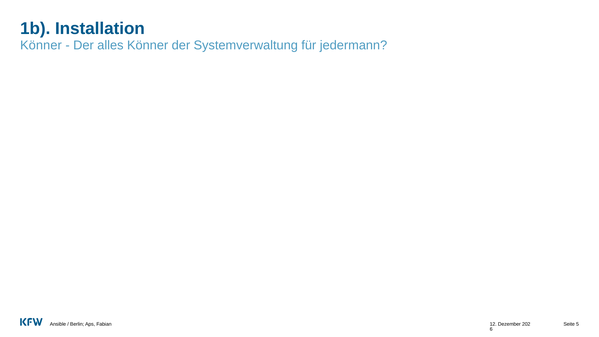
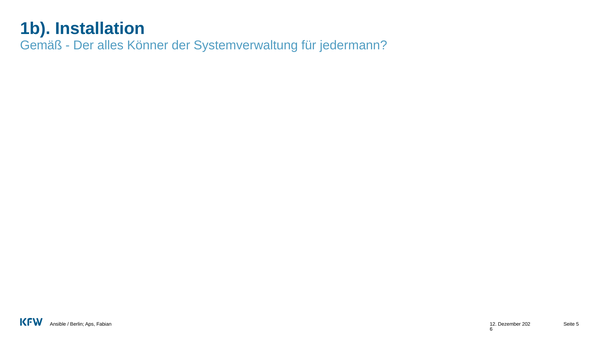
Könner at (41, 45): Könner -> Gemäß
